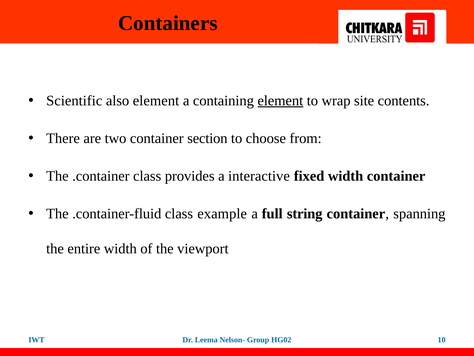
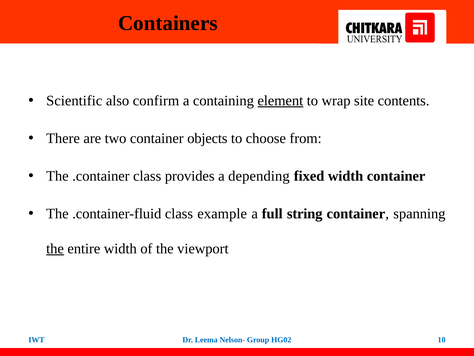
also element: element -> confirm
section: section -> objects
interactive: interactive -> depending
the at (55, 248) underline: none -> present
